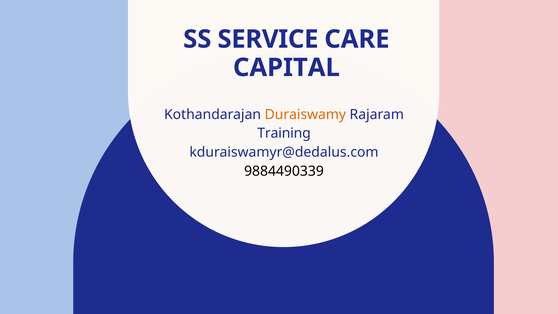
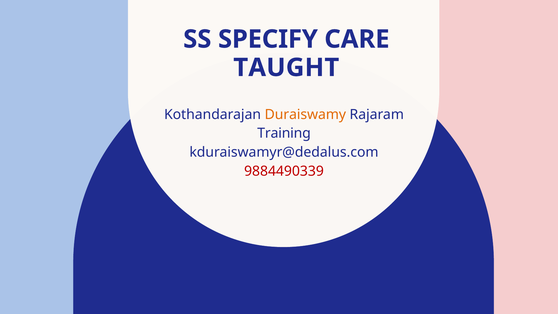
SERVICE: SERVICE -> SPECIFY
CAPITAL: CAPITAL -> TAUGHT
9884490339 colour: black -> red
